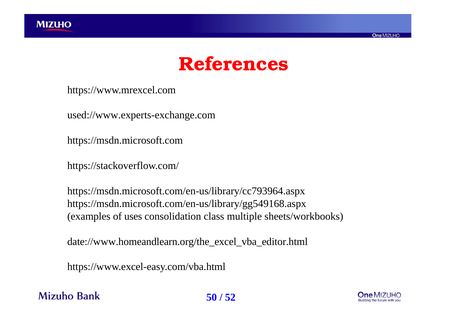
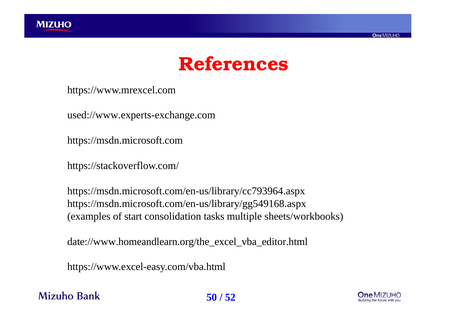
uses: uses -> start
class: class -> tasks
